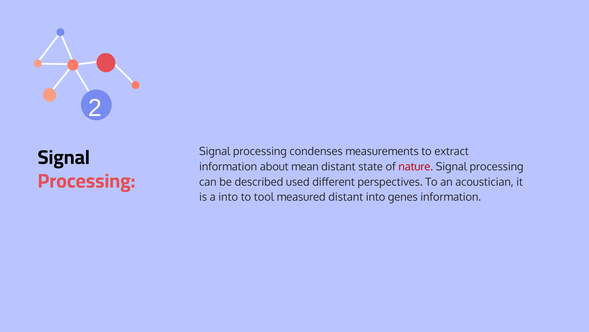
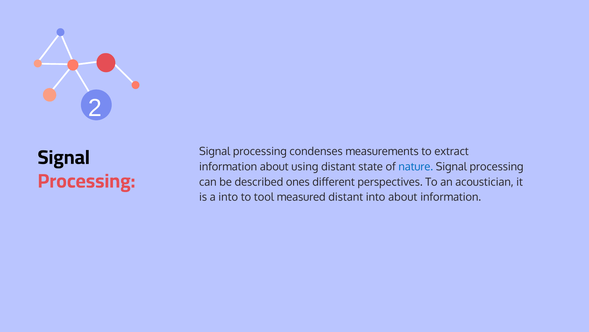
mean: mean -> using
nature colour: red -> blue
used: used -> ones
into genes: genes -> about
